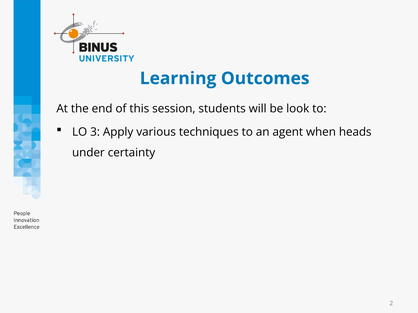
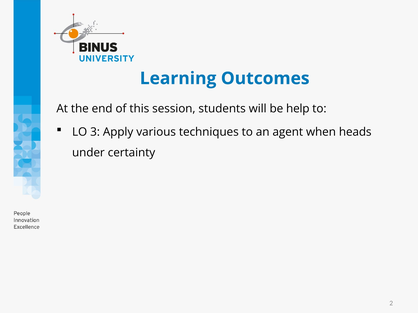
look: look -> help
